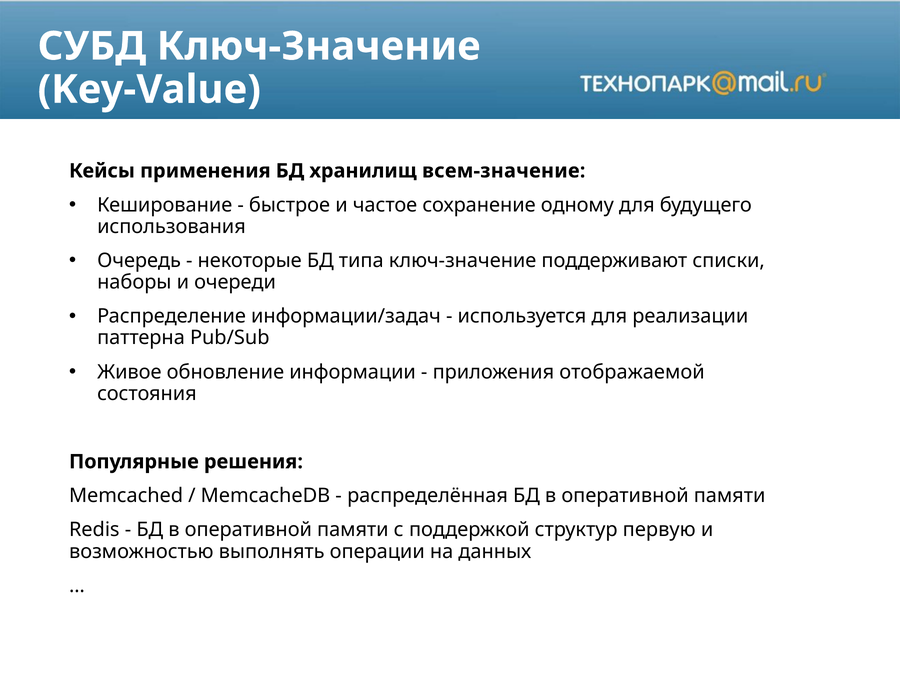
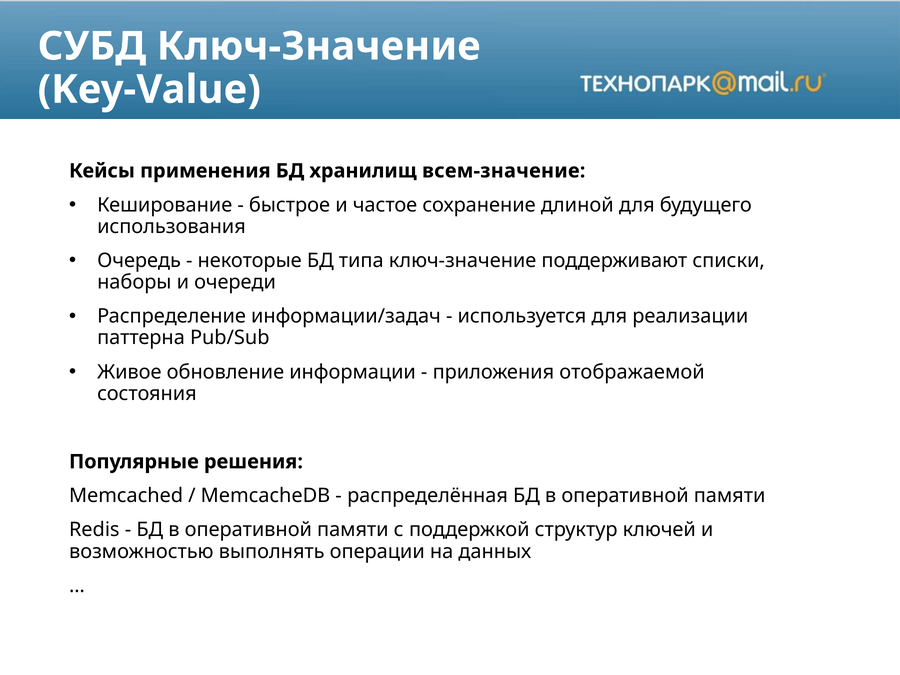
одному: одному -> длиной
первую: первую -> ключей
